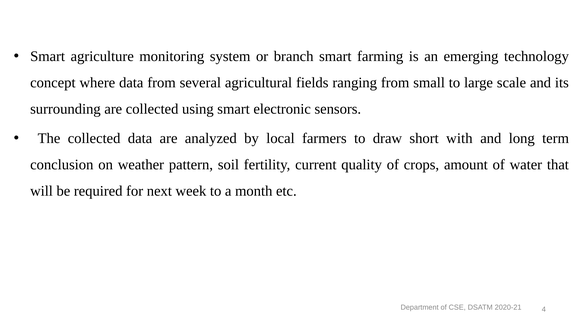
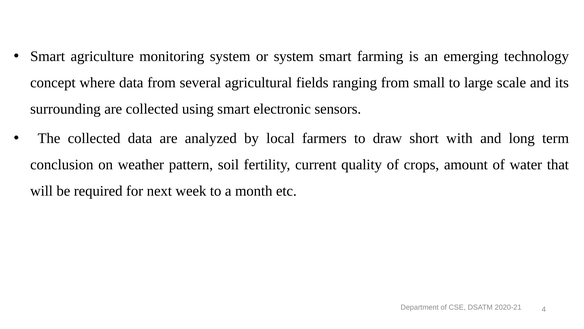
or branch: branch -> system
